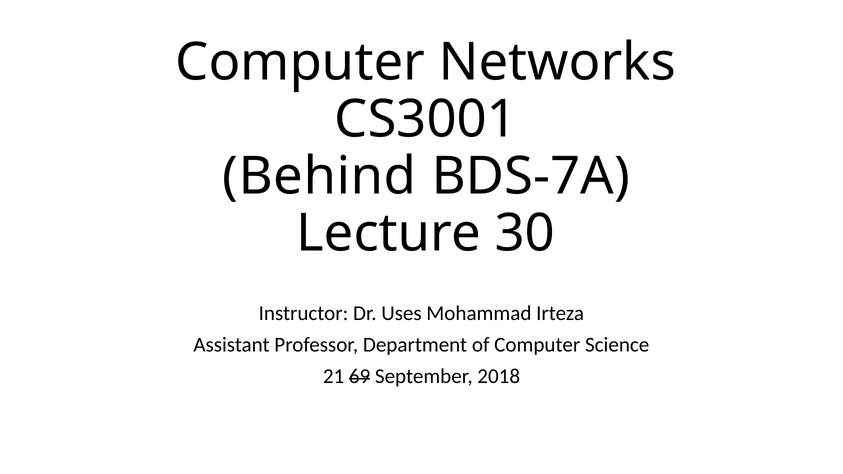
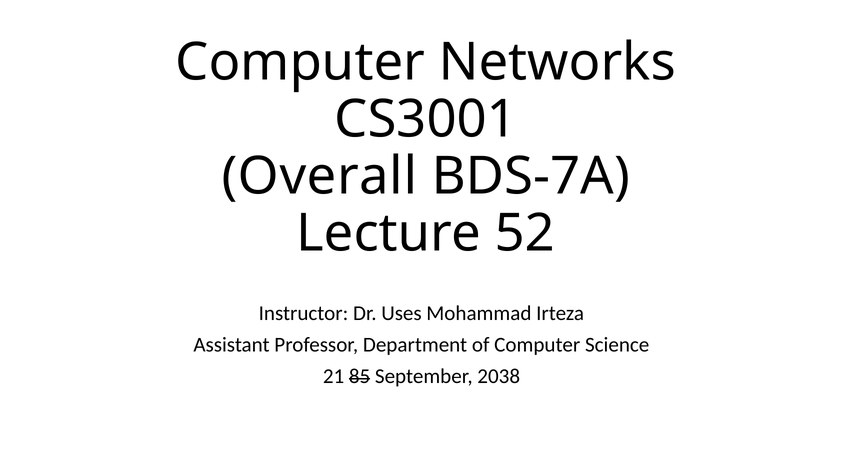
Behind: Behind -> Overall
30: 30 -> 52
69: 69 -> 85
2018: 2018 -> 2038
